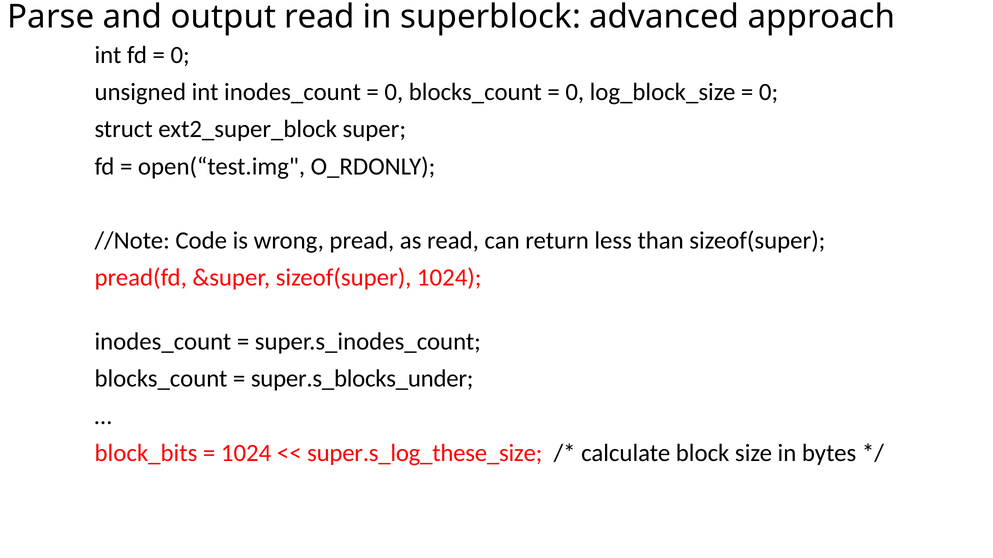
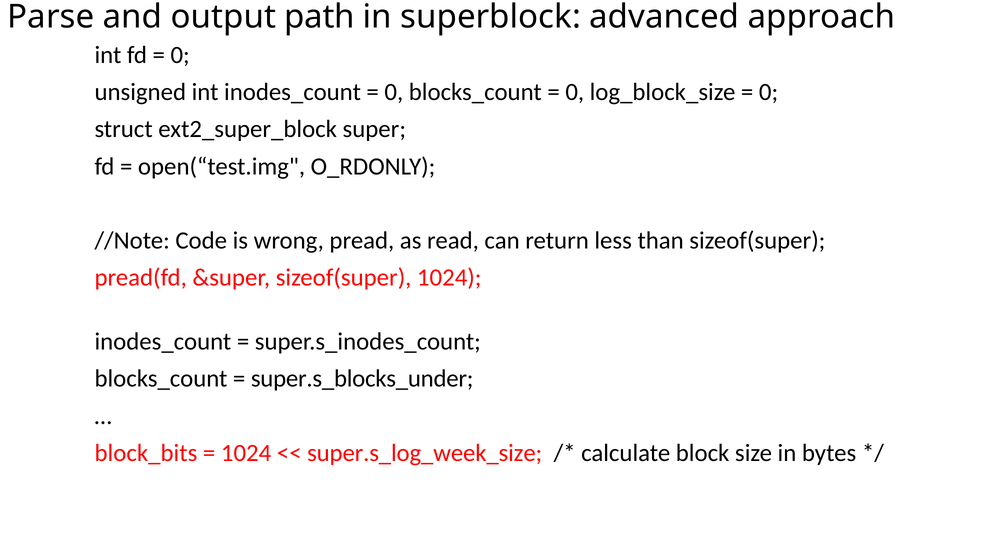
output read: read -> path
super.s_log_these_size: super.s_log_these_size -> super.s_log_week_size
